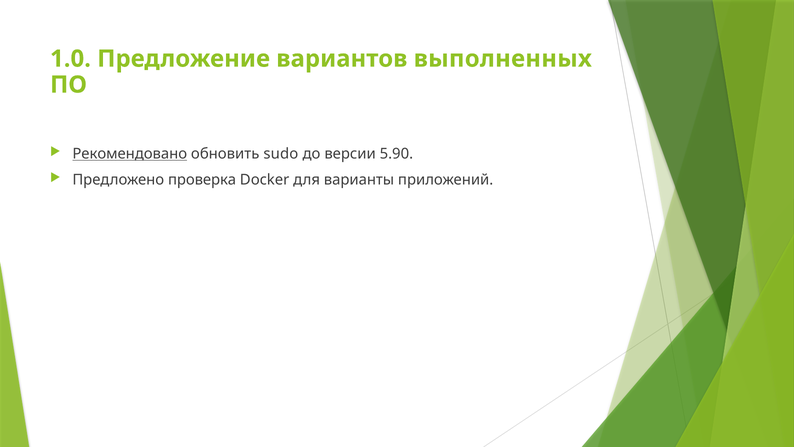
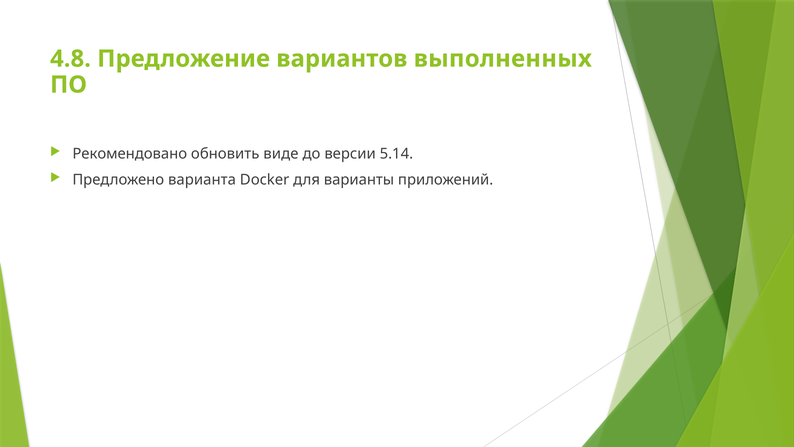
1.0: 1.0 -> 4.8
Рекомендовано underline: present -> none
sudo: sudo -> виде
5.90: 5.90 -> 5.14
проверка: проверка -> варианта
